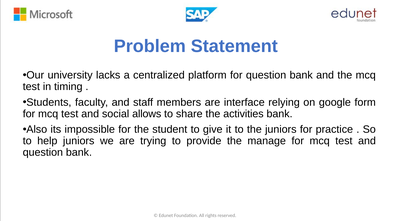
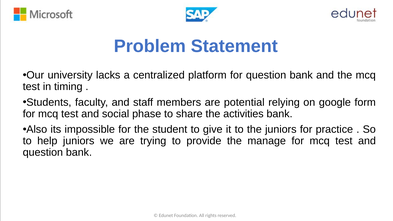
interface: interface -> potential
allows: allows -> phase
